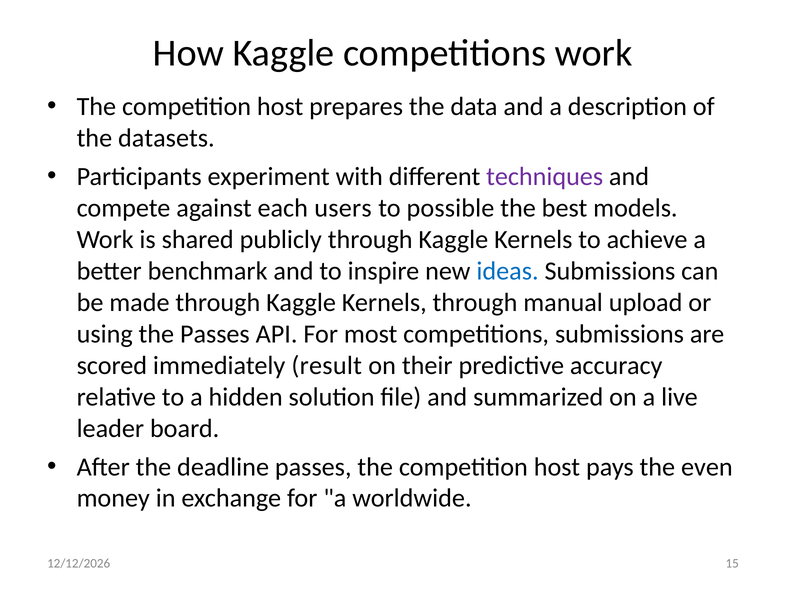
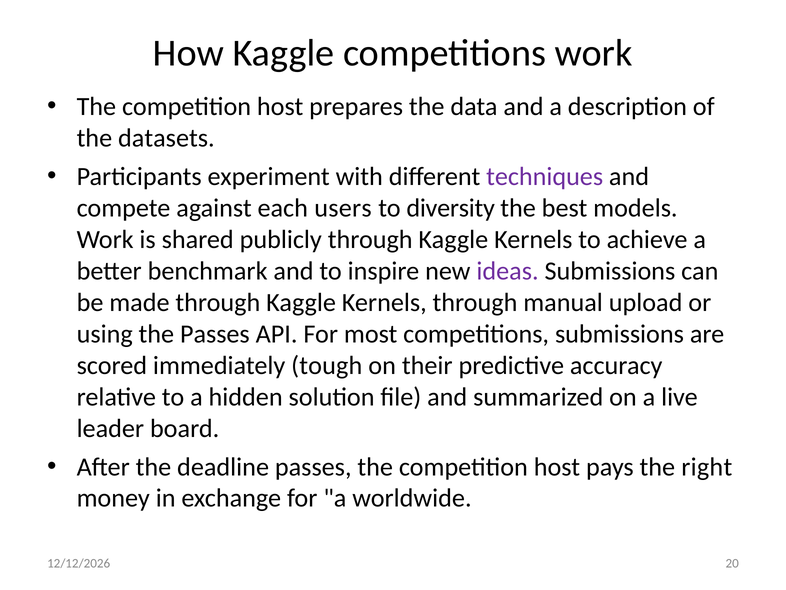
possible: possible -> diversity
ideas colour: blue -> purple
result: result -> tough
even: even -> right
15: 15 -> 20
